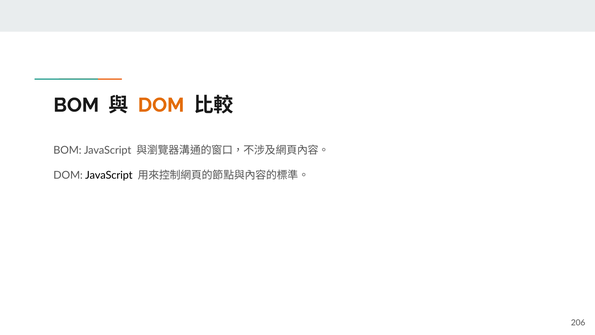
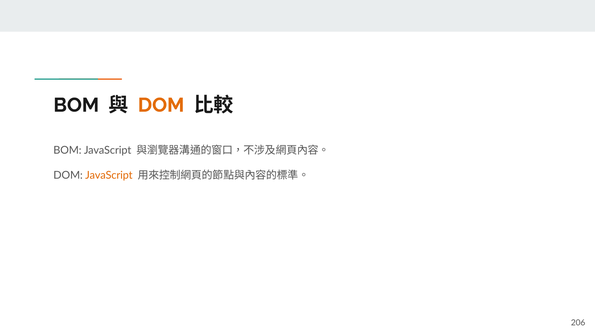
JavaScript at (109, 175) colour: black -> orange
